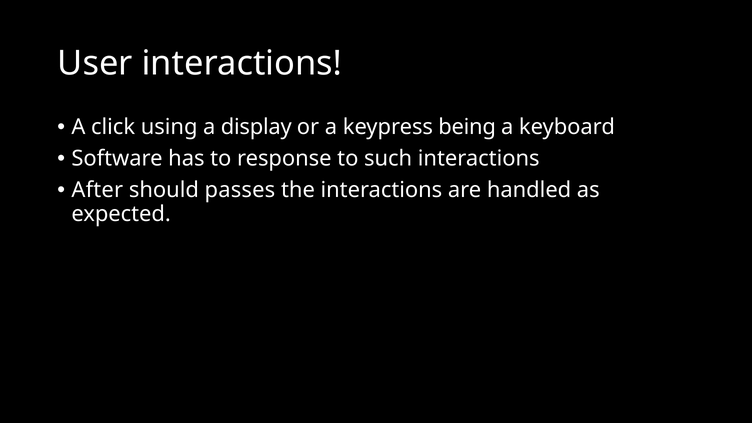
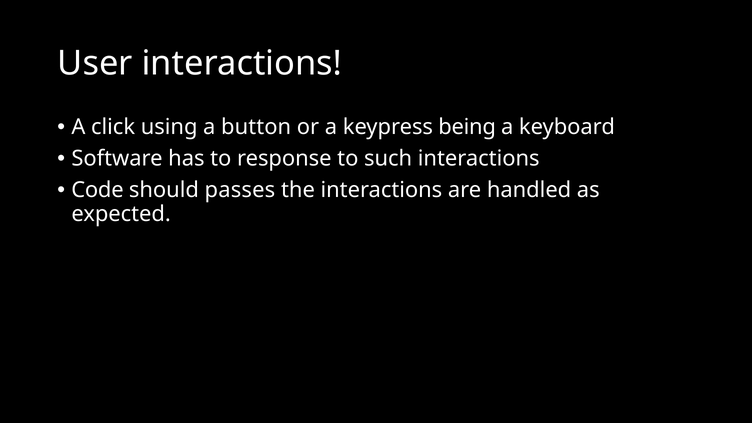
display: display -> button
After: After -> Code
